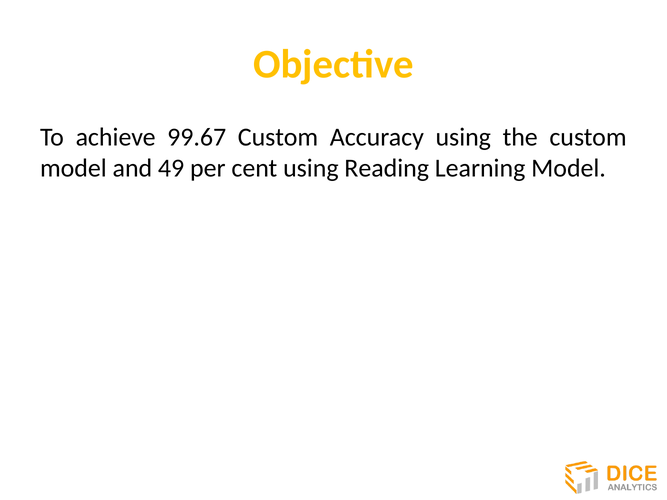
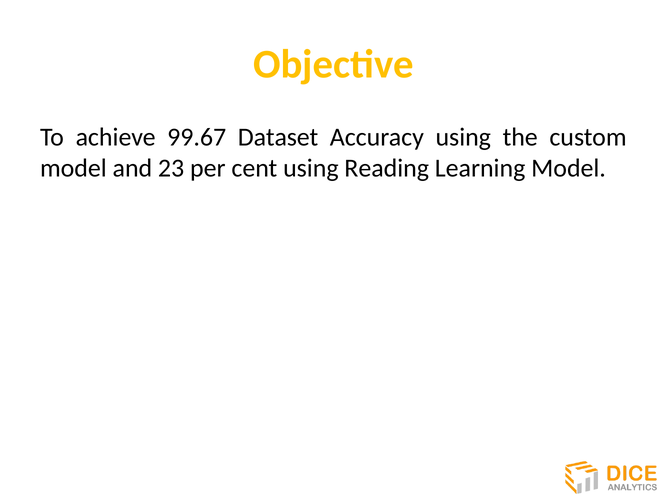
99.67 Custom: Custom -> Dataset
49: 49 -> 23
